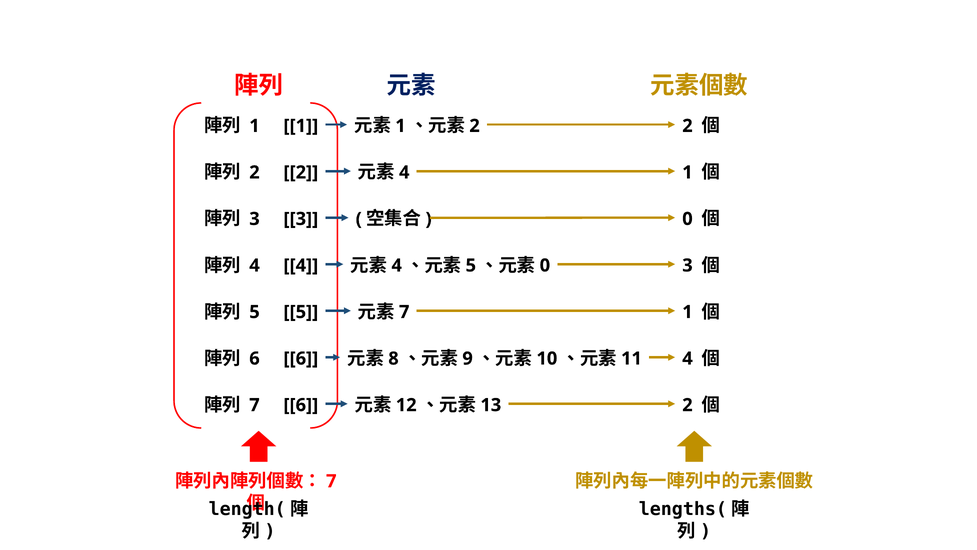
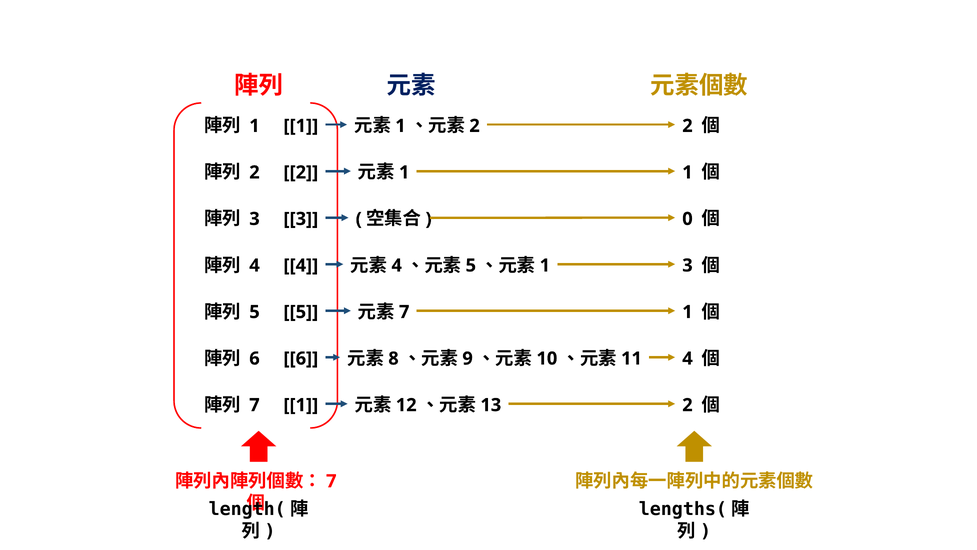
4 at (404, 172): 4 -> 1
0 at (545, 265): 0 -> 1
7 6: 6 -> 1
